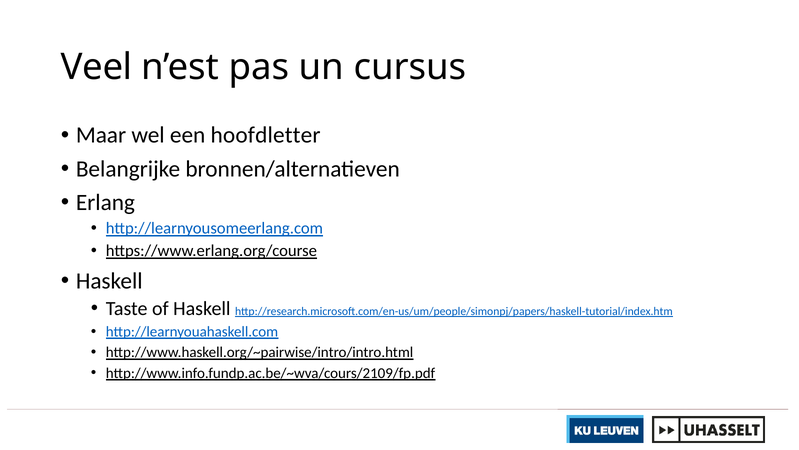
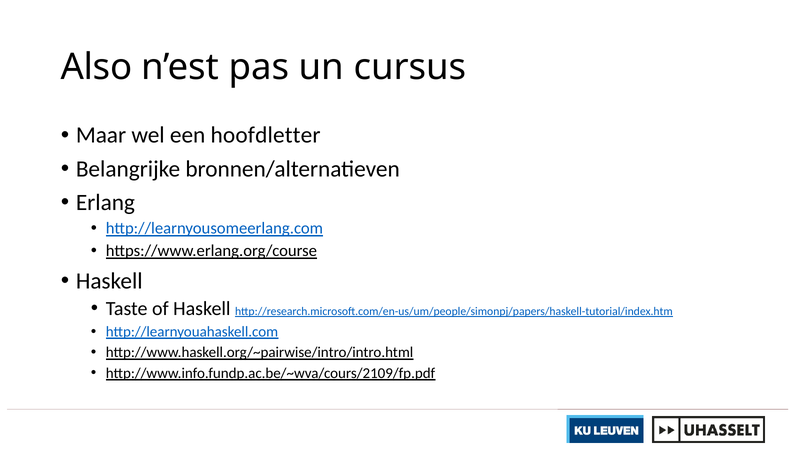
Veel: Veel -> Also
